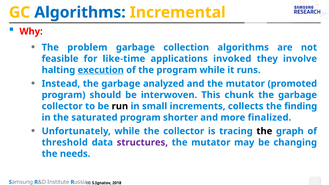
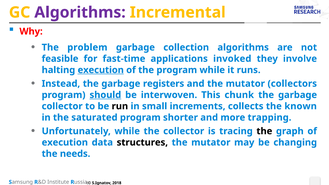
Algorithms at (80, 12) colour: blue -> purple
like-time: like-time -> fast-time
analyzed: analyzed -> registers
promoted: promoted -> collectors
should underline: none -> present
finding: finding -> known
finalized: finalized -> trapping
threshold at (65, 142): threshold -> execution
structures colour: purple -> black
